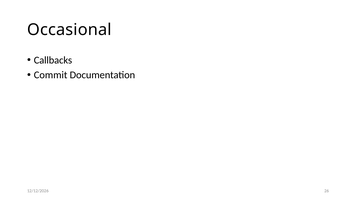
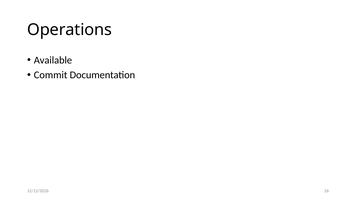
Occasional: Occasional -> Operations
Callbacks: Callbacks -> Available
